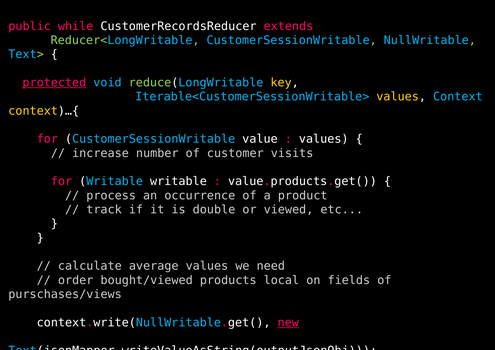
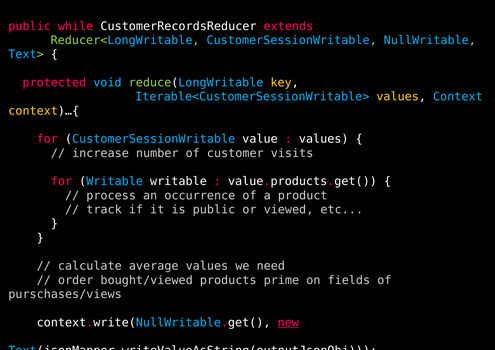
protected underline: present -> none
is double: double -> public
local: local -> prime
